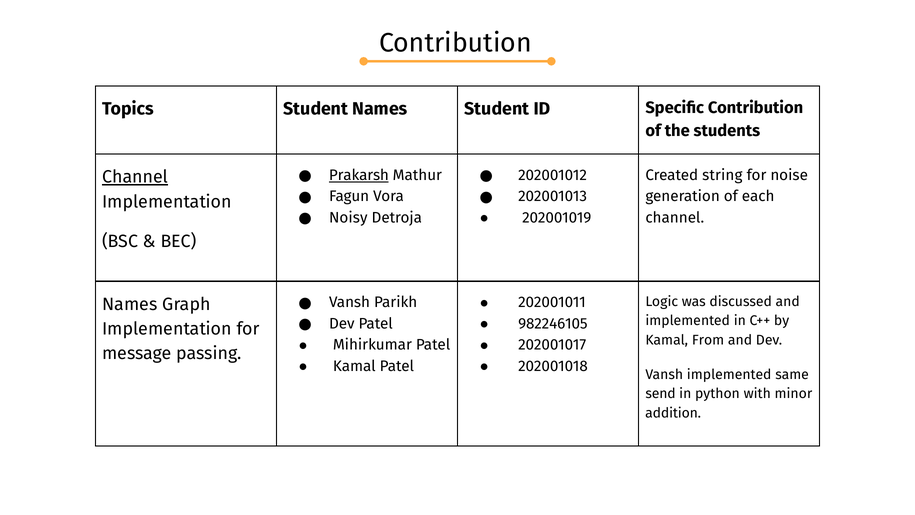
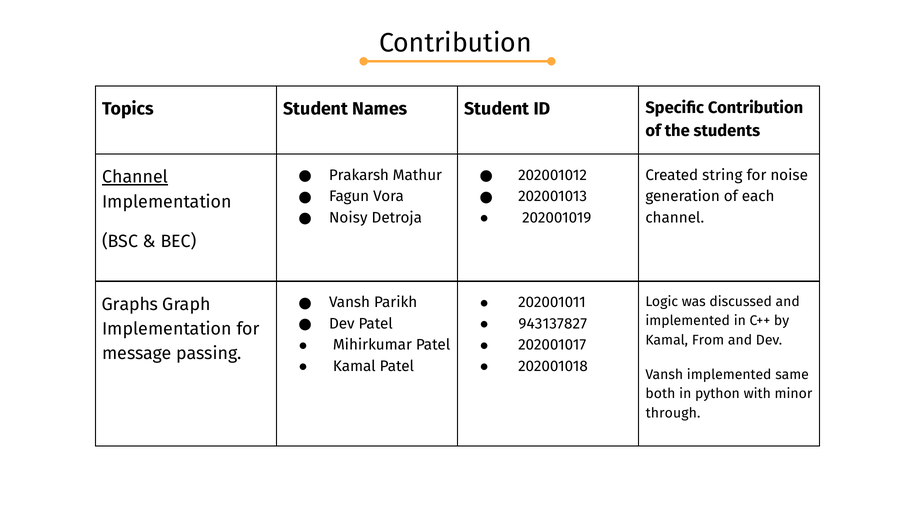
Prakarsh underline: present -> none
Names at (130, 304): Names -> Graphs
982246105: 982246105 -> 943137827
send: send -> both
addition: addition -> through
